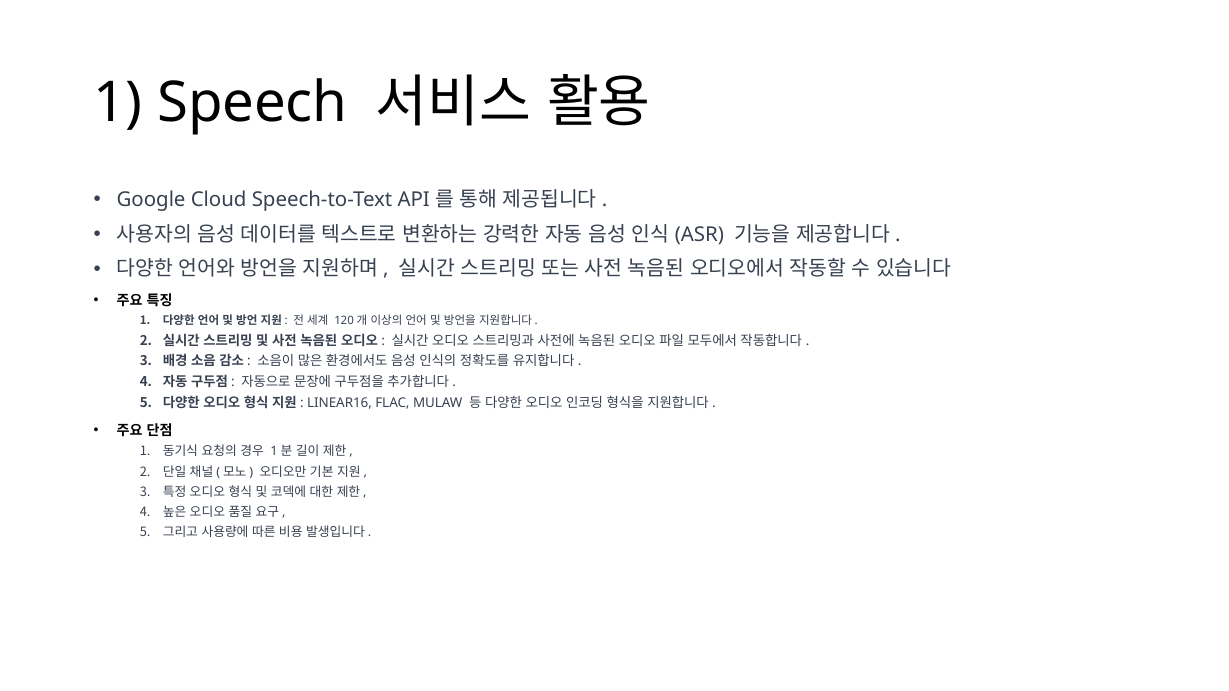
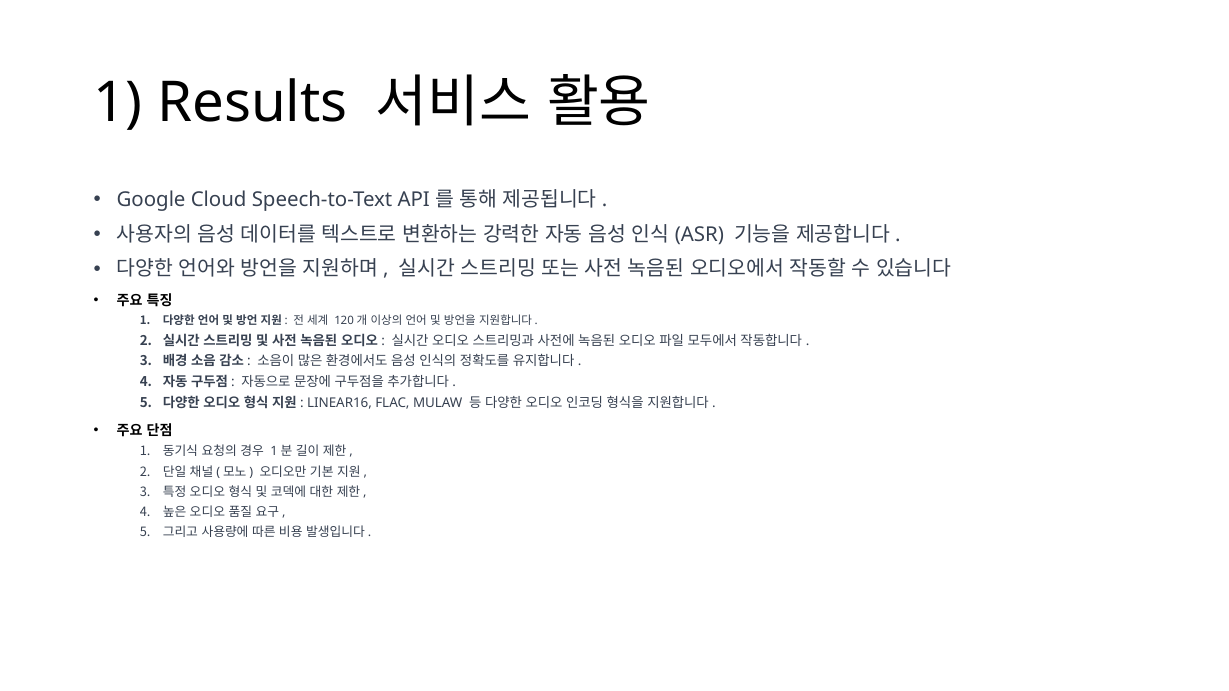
Speech: Speech -> Results
